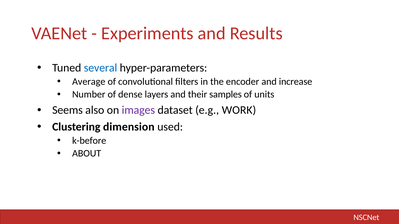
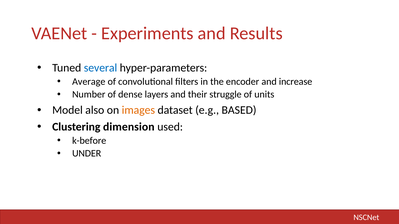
samples: samples -> struggle
Seems: Seems -> Model
images colour: purple -> orange
WORK: WORK -> BASED
ABOUT: ABOUT -> UNDER
